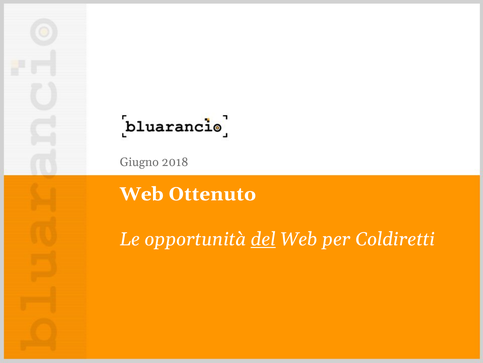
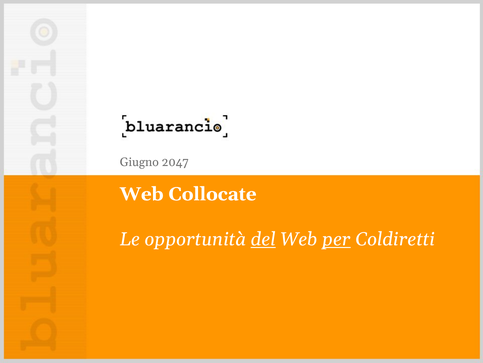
2018: 2018 -> 2047
Ottenuto: Ottenuto -> Collocate
per underline: none -> present
